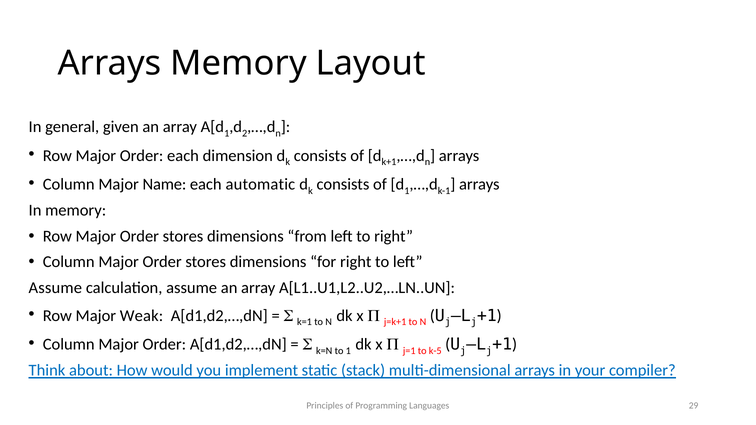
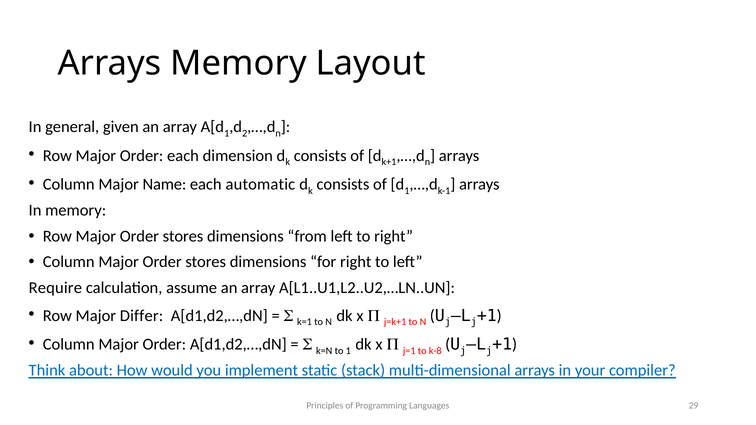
Assume at (55, 288): Assume -> Require
Weak: Weak -> Differ
k-5: k-5 -> k-8
